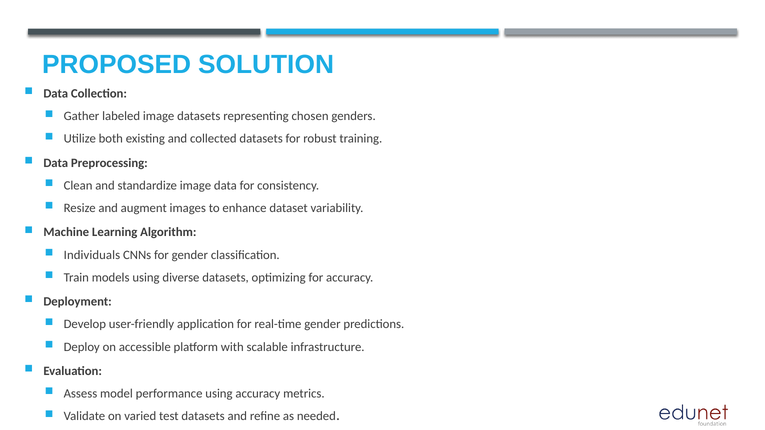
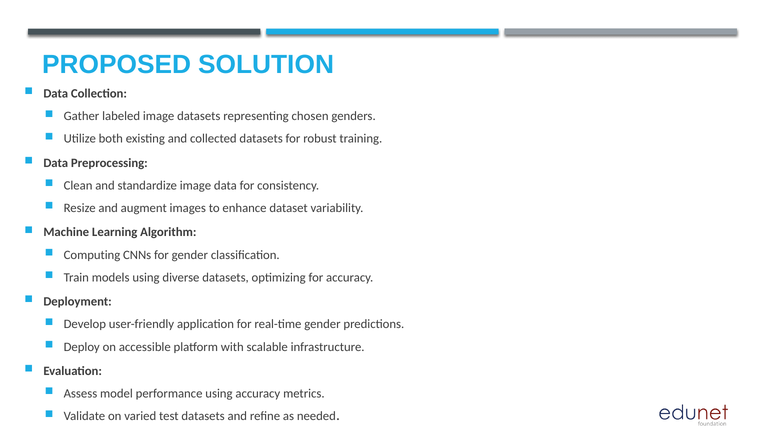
Individuals: Individuals -> Computing
